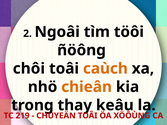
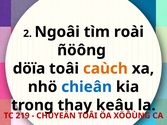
töôi: töôi -> roài
chôi: chôi -> döïa
chieân colour: orange -> blue
